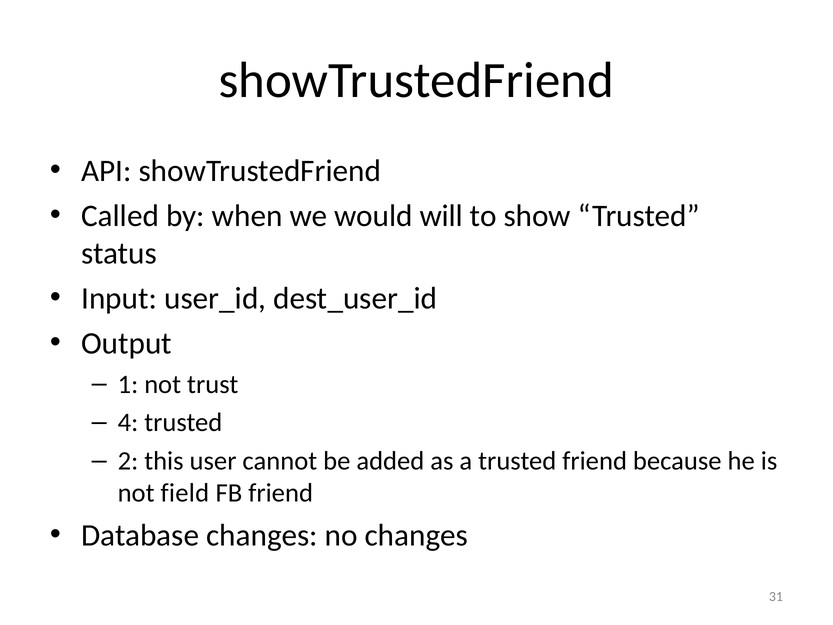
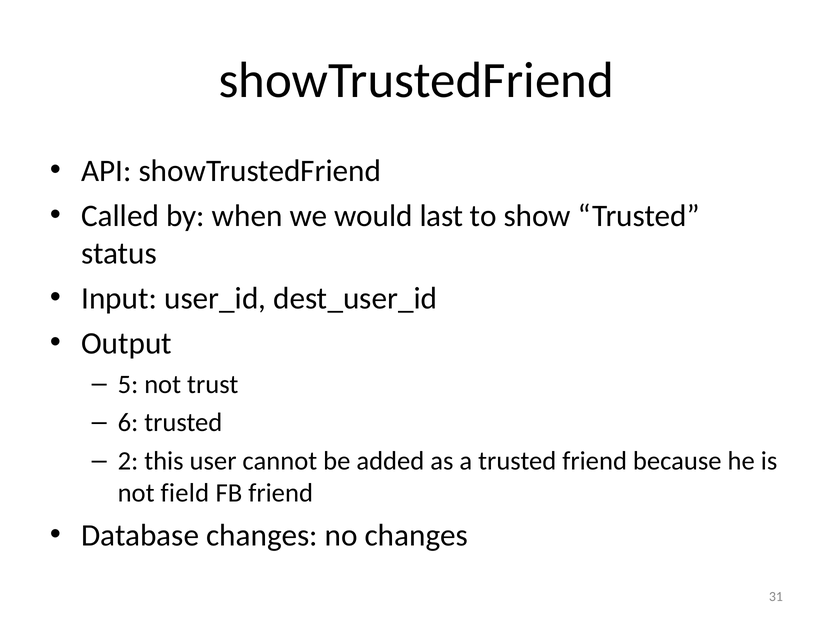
will: will -> last
1: 1 -> 5
4: 4 -> 6
